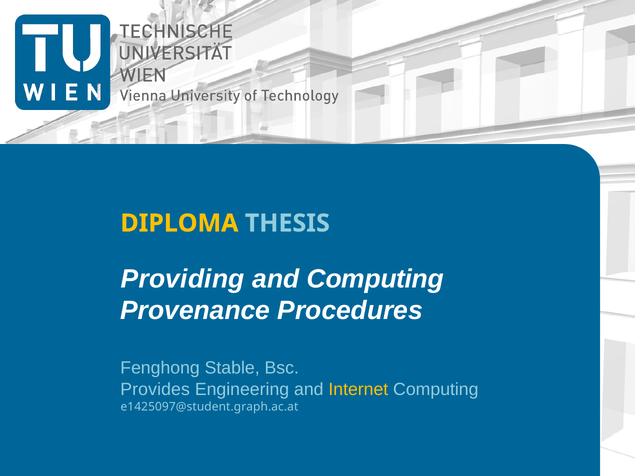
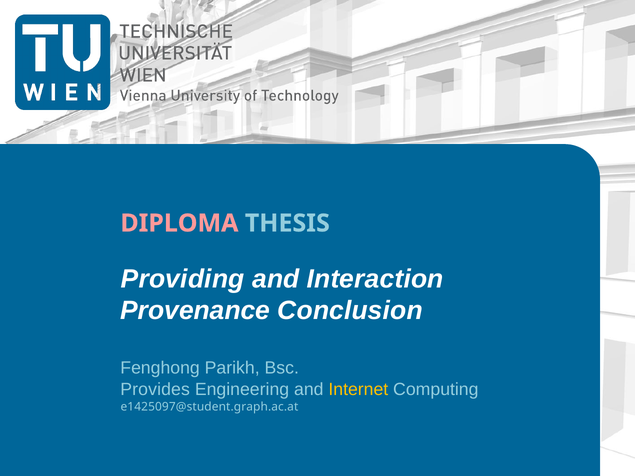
DIPLOMA colour: yellow -> pink
and Computing: Computing -> Interaction
Procedures: Procedures -> Conclusion
Stable: Stable -> Parikh
